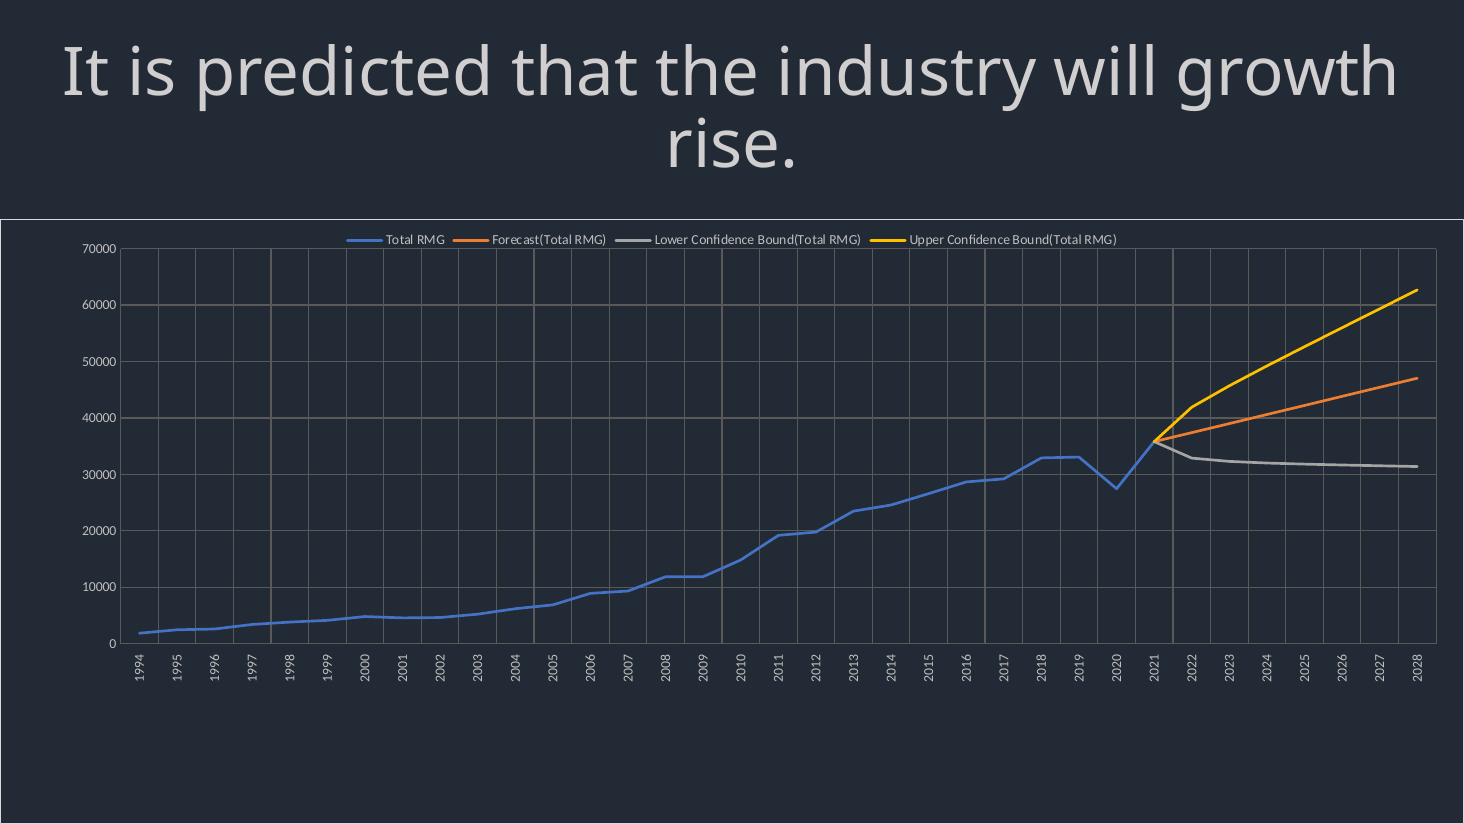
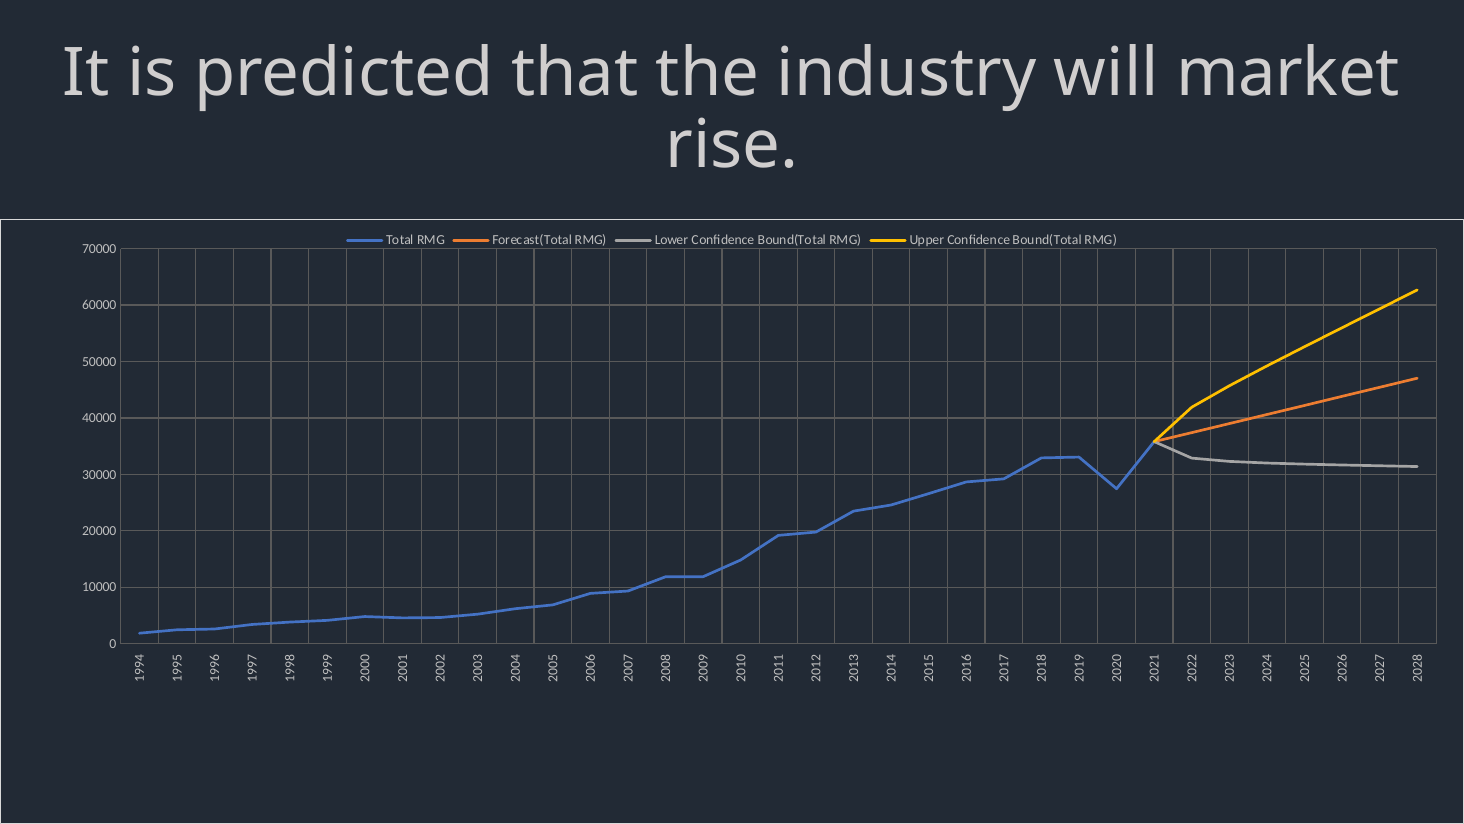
growth: growth -> market
